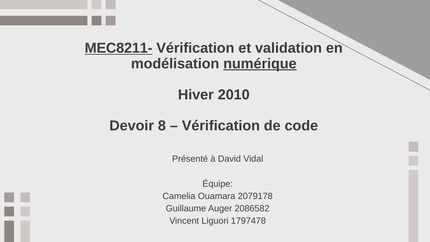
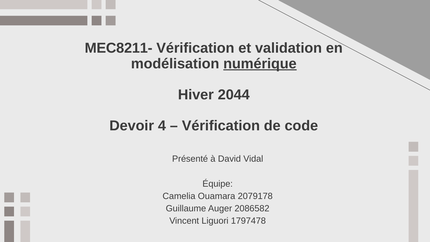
MEC8211- underline: present -> none
2010: 2010 -> 2044
8: 8 -> 4
